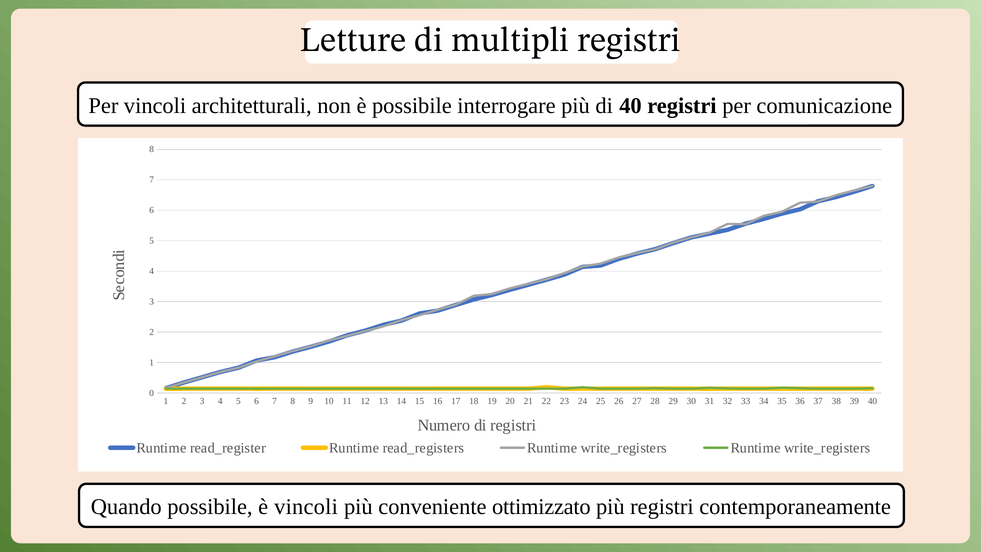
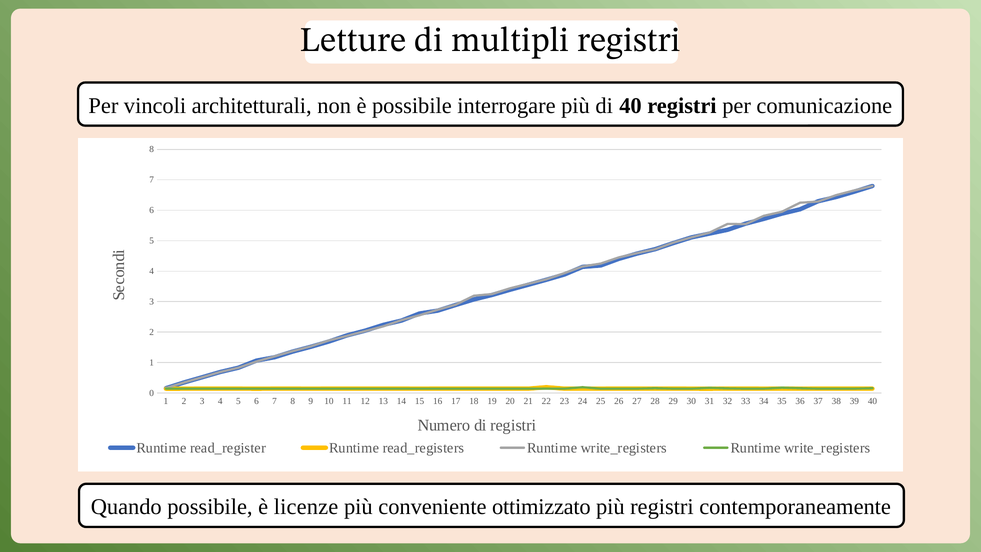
è vincoli: vincoli -> licenze
